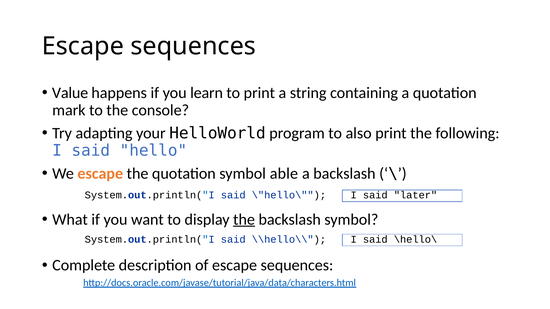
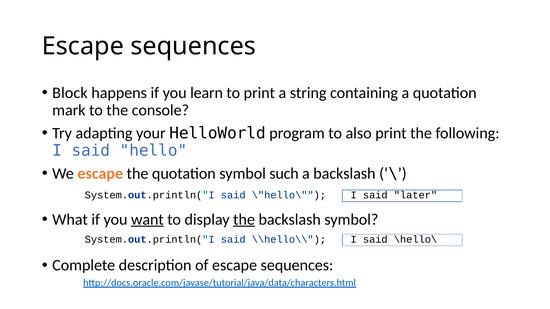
Value: Value -> Block
able: able -> such
want underline: none -> present
